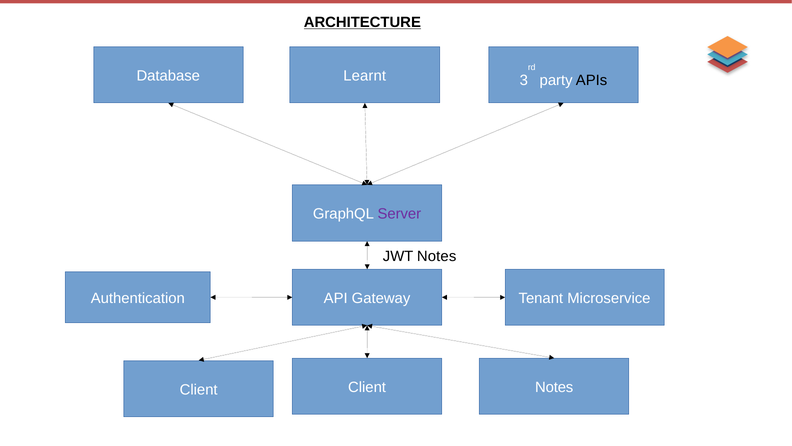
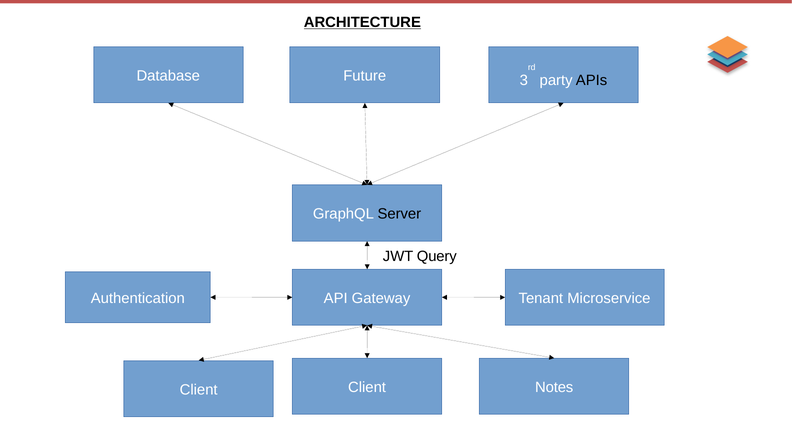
Learnt: Learnt -> Future
Server colour: purple -> black
JWT Notes: Notes -> Query
